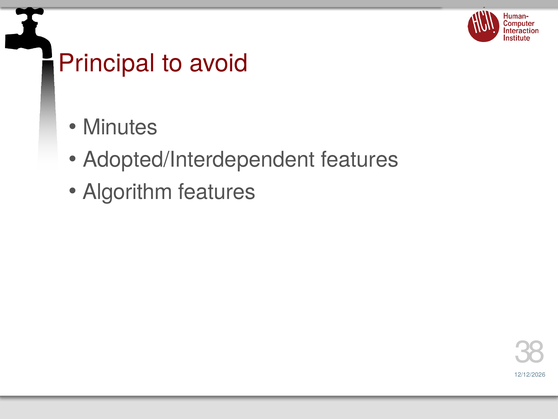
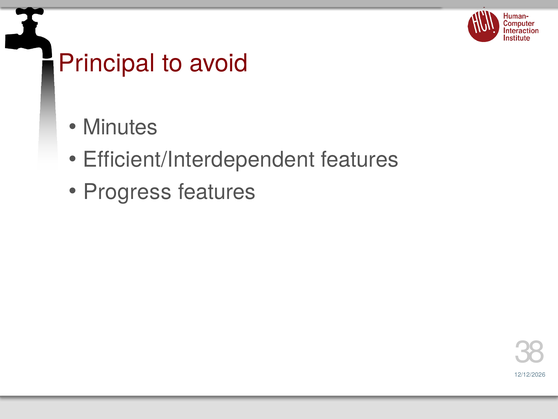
Adopted/Interdependent: Adopted/Interdependent -> Efficient/Interdependent
Algorithm: Algorithm -> Progress
